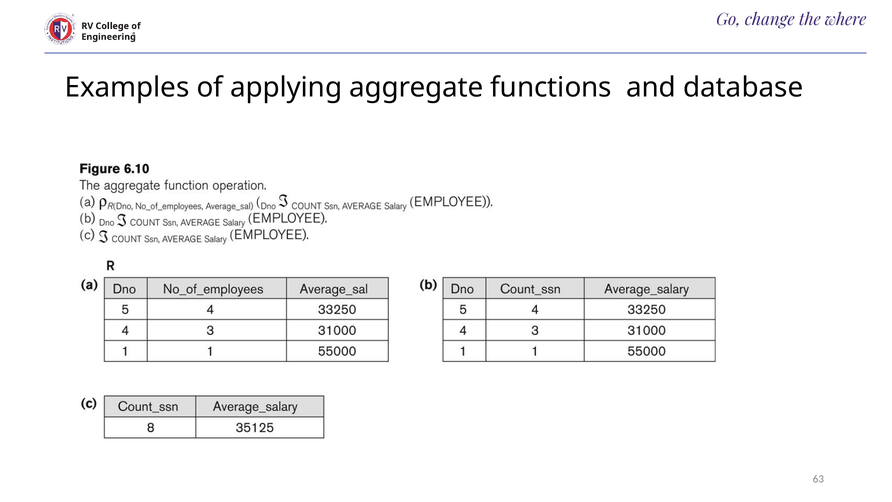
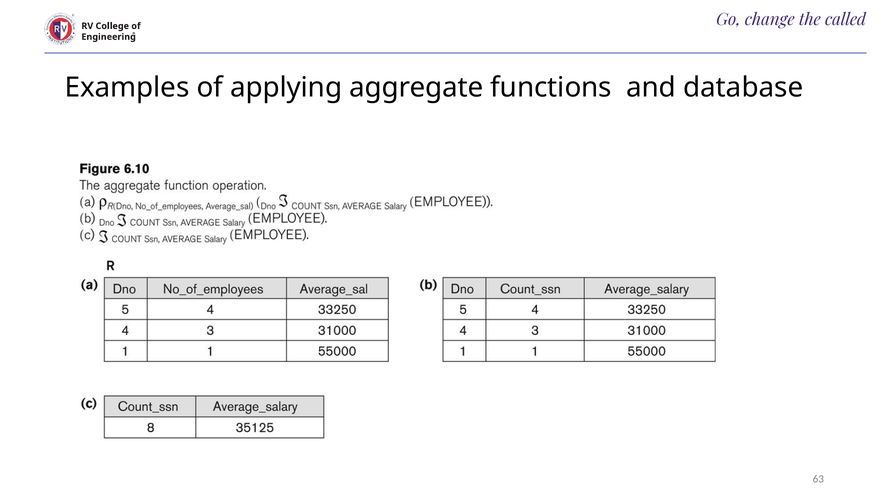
where: where -> called
